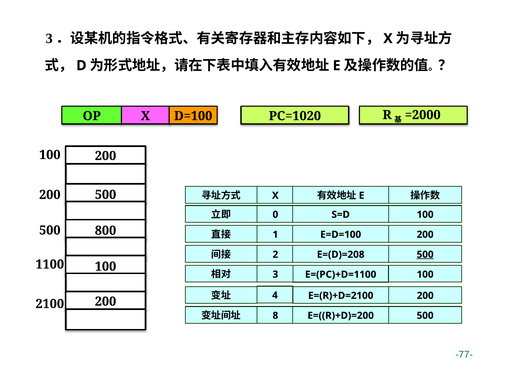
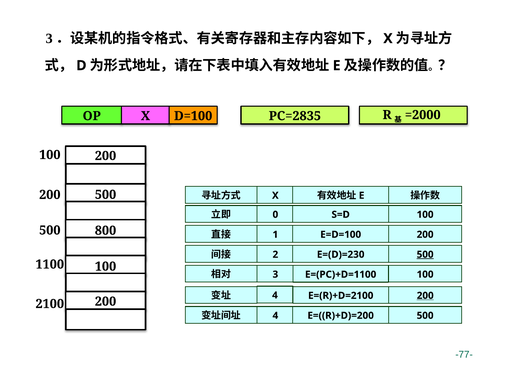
PC=1020: PC=1020 -> PC=2835
E=(D)=208: E=(D)=208 -> E=(D)=230
200 at (425, 295) underline: none -> present
8 at (275, 315): 8 -> 4
